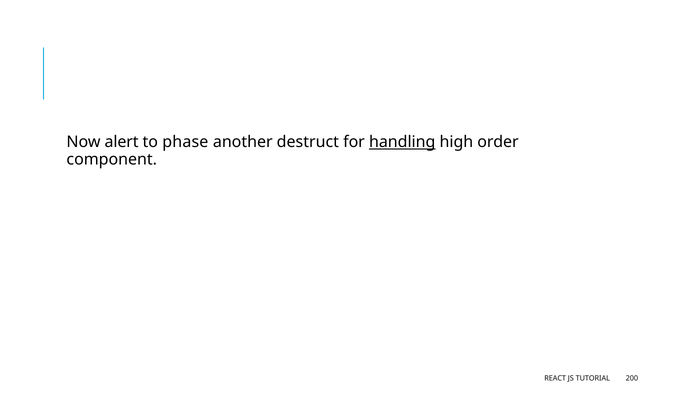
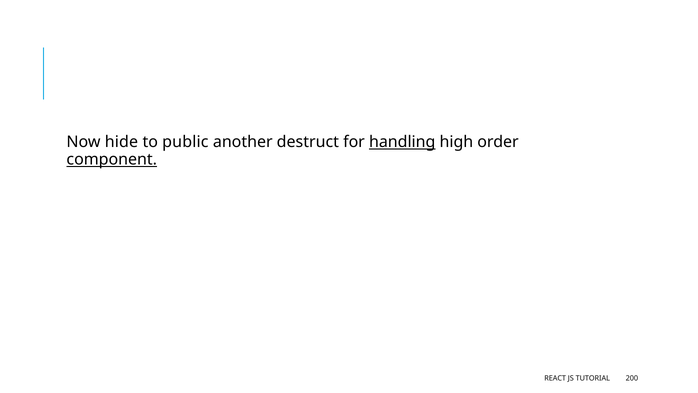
alert: alert -> hide
phase: phase -> public
component underline: none -> present
